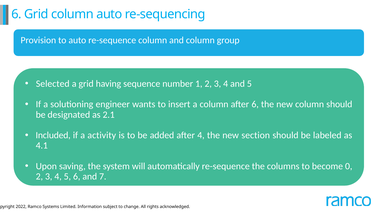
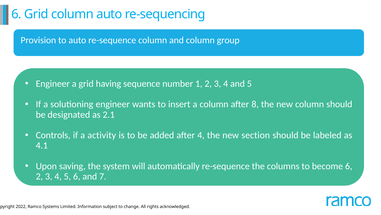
Selected at (53, 83): Selected -> Engineer
after 6: 6 -> 8
Included: Included -> Controls
become 0: 0 -> 6
